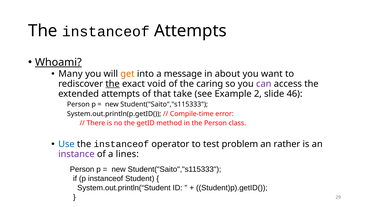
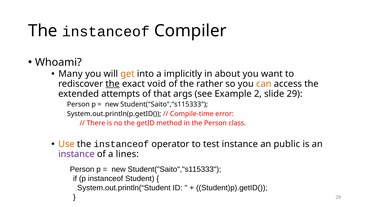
instanceof Attempts: Attempts -> Compiler
Whoami underline: present -> none
message: message -> implicitly
caring: caring -> rather
can colour: purple -> orange
take: take -> args
slide 46: 46 -> 29
Use colour: blue -> orange
test problem: problem -> instance
rather: rather -> public
